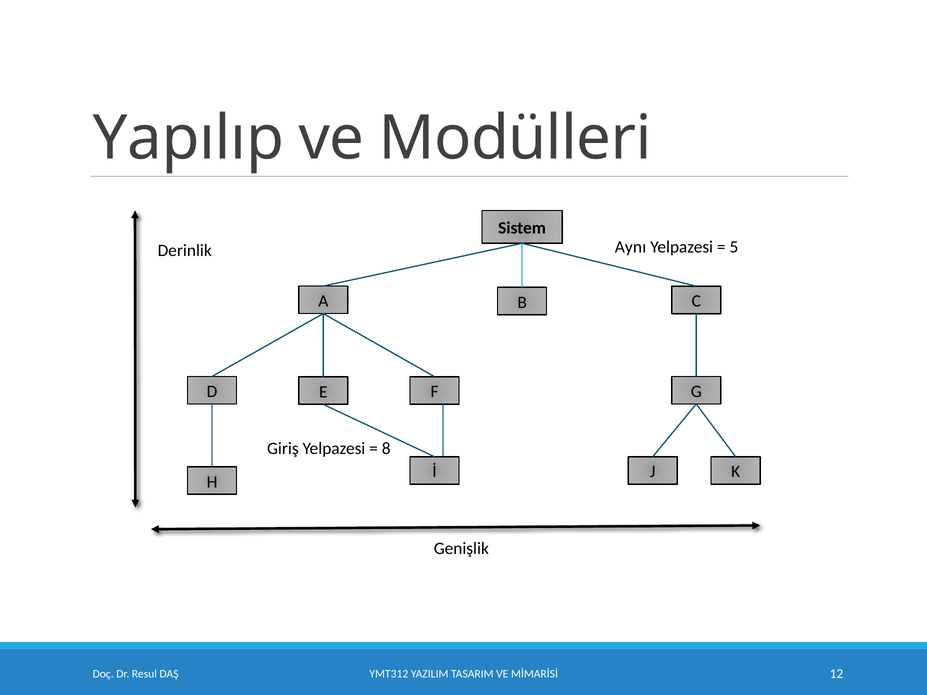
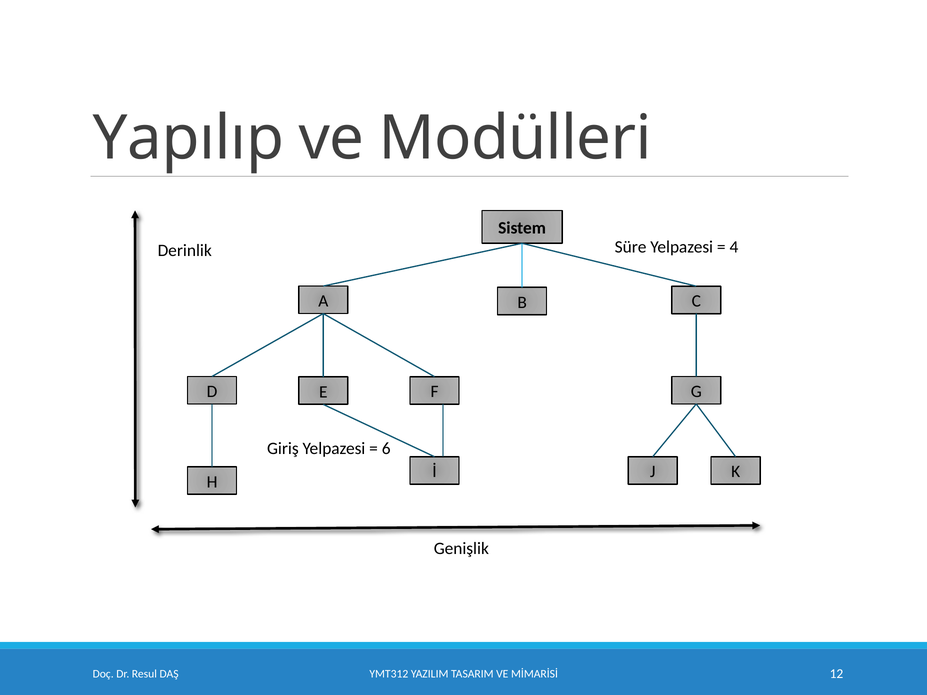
Aynı: Aynı -> Süre
5: 5 -> 4
8: 8 -> 6
